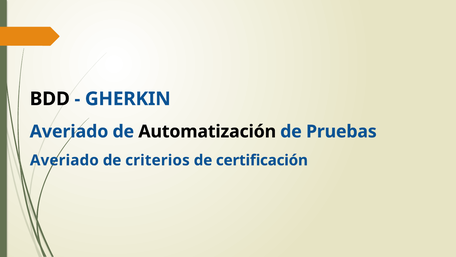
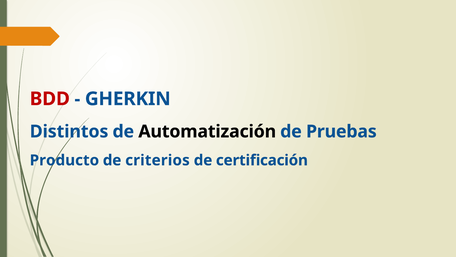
BDD colour: black -> red
Averiado at (69, 131): Averiado -> Distintos
Averiado at (64, 160): Averiado -> Producto
